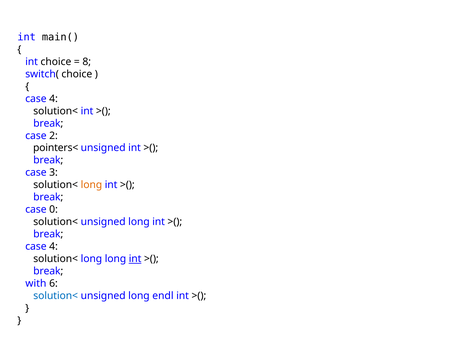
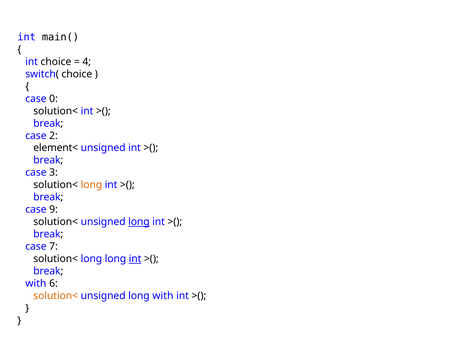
8: 8 -> 4
4 at (54, 98): 4 -> 0
pointers<: pointers< -> element<
0: 0 -> 9
long at (139, 222) underline: none -> present
4 at (54, 246): 4 -> 7
solution< at (56, 295) colour: blue -> orange
long endl: endl -> with
